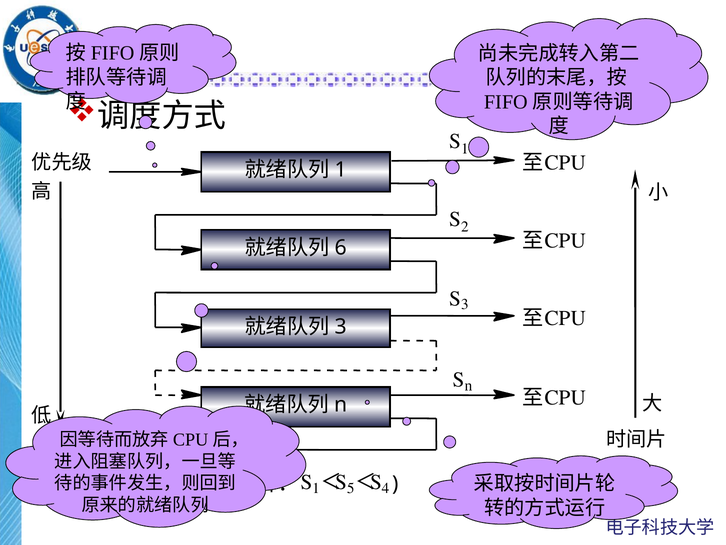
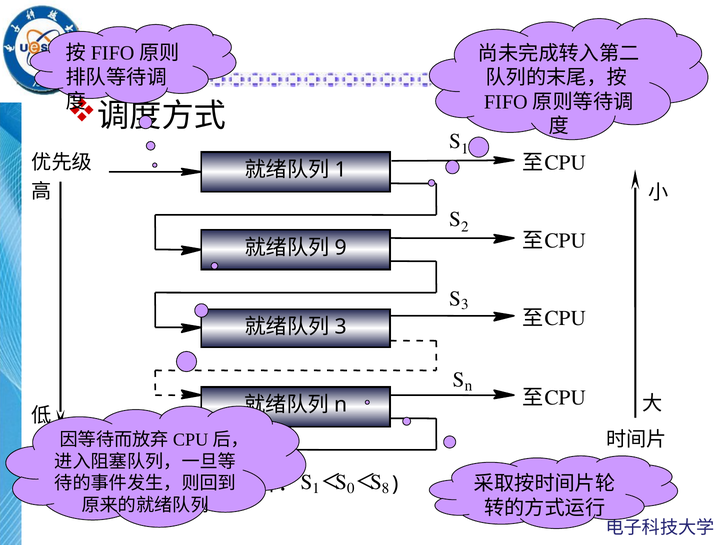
6: 6 -> 9
5: 5 -> 0
4: 4 -> 8
